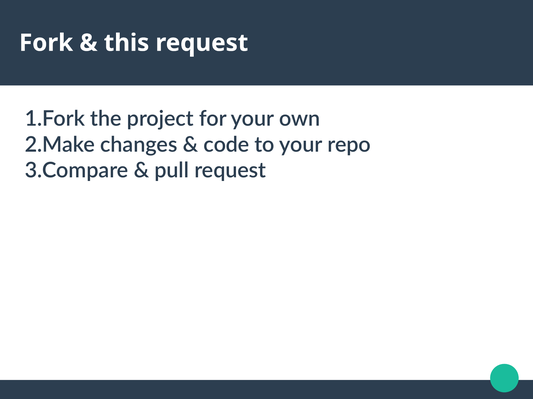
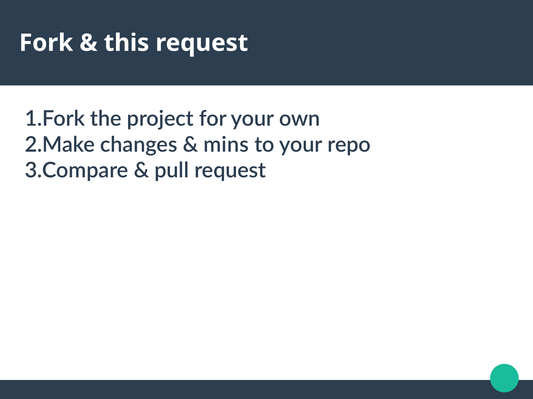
code: code -> mins
